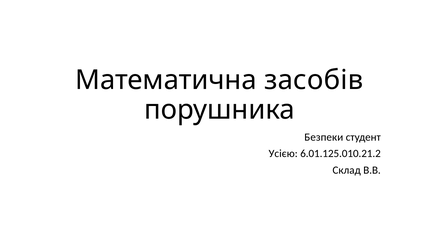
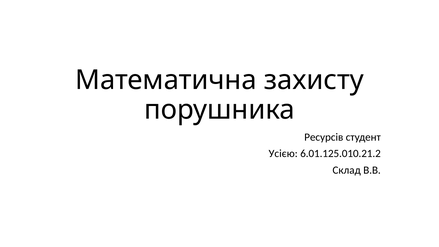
засобів: засобів -> захисту
Безпеки: Безпеки -> Ресурсів
